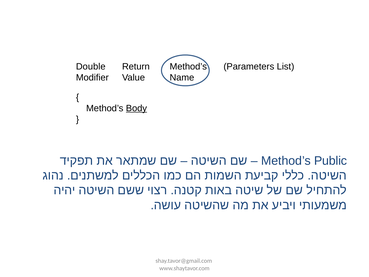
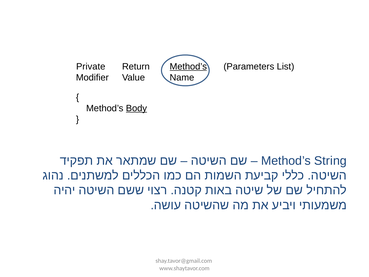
Double: Double -> Private
Method’s at (188, 66) underline: none -> present
Public: Public -> String
